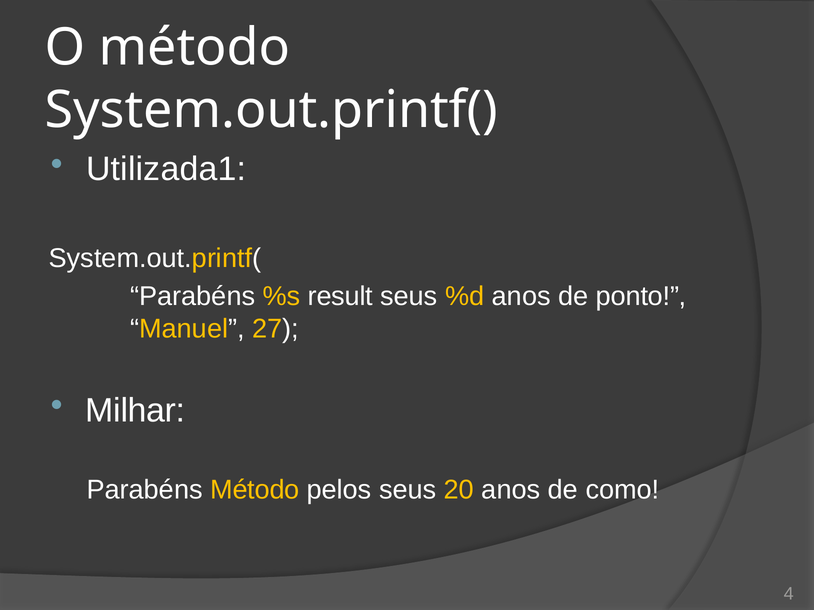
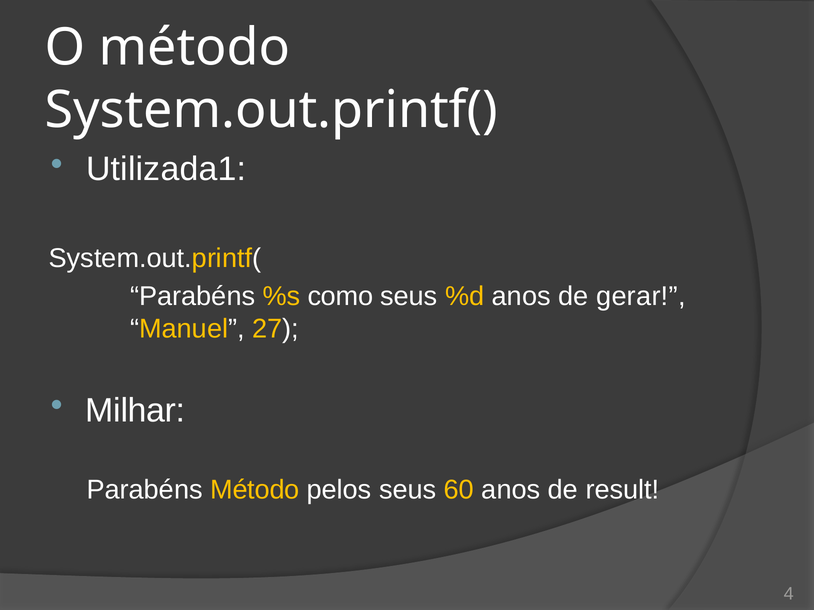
result: result -> como
ponto: ponto -> gerar
20: 20 -> 60
como: como -> result
